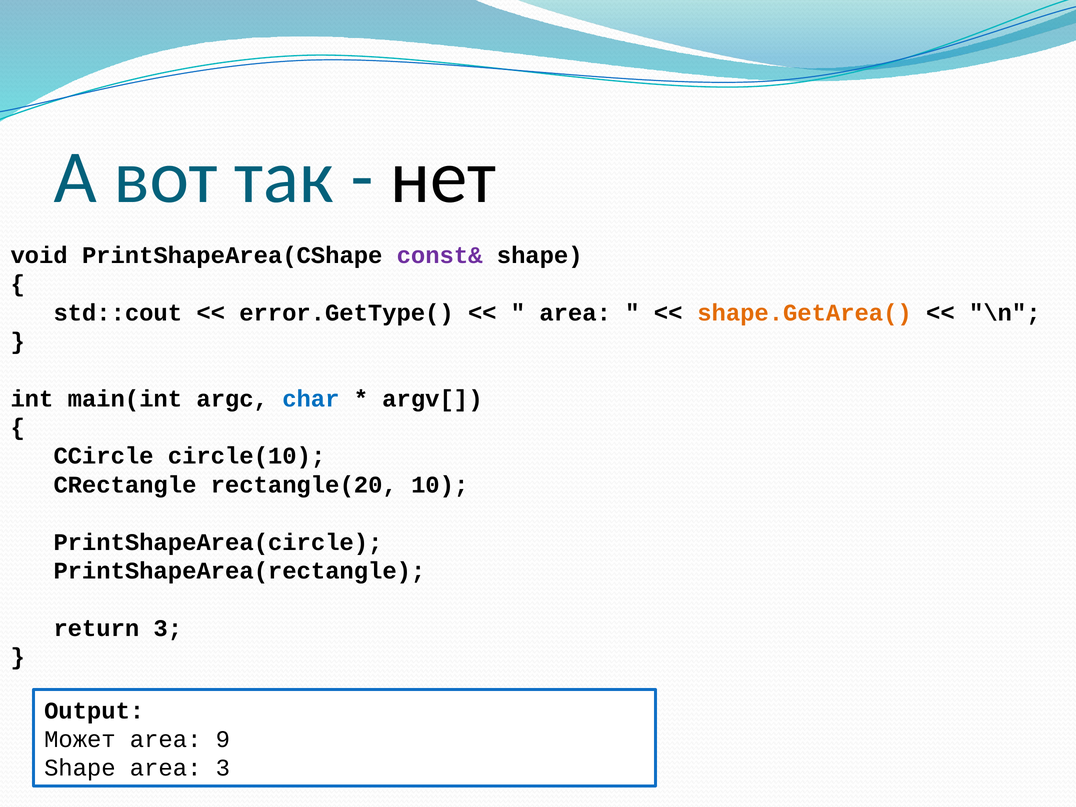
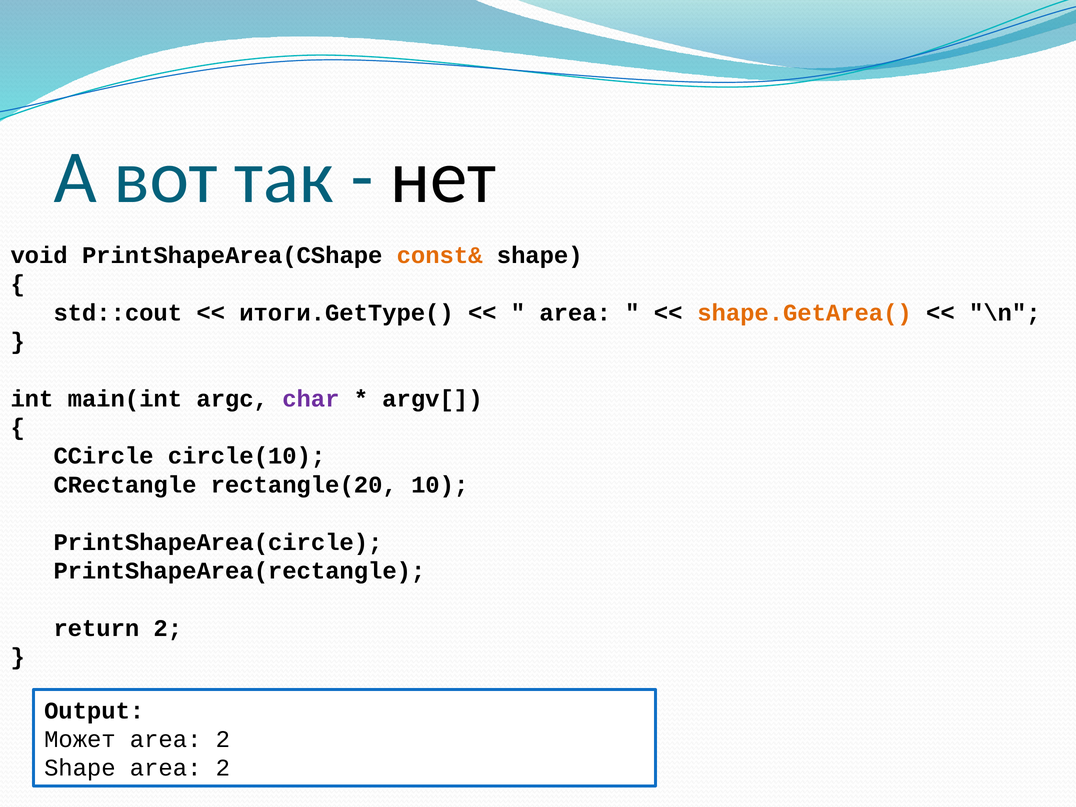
const& colour: purple -> orange
error.GetType(: error.GetType( -> итоги.GetType(
char colour: blue -> purple
return 3: 3 -> 2
9 at (223, 739): 9 -> 2
Shape area 3: 3 -> 2
